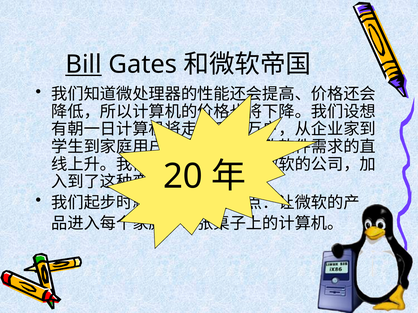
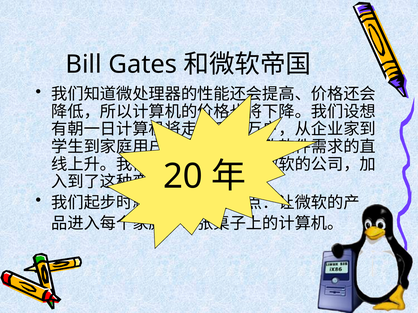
Bill underline: present -> none
